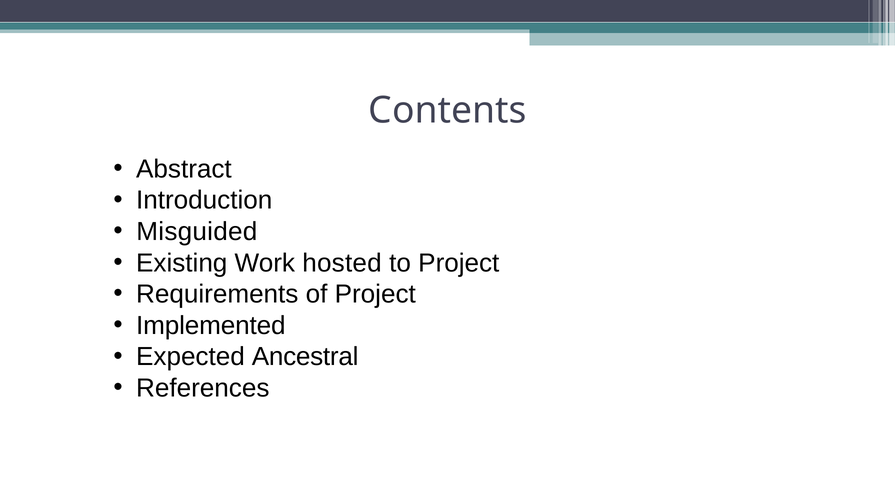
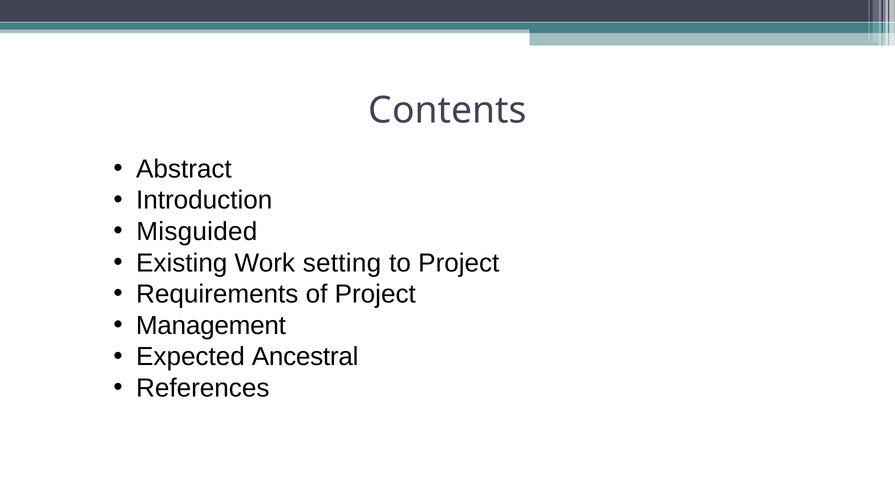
hosted: hosted -> setting
Implemented: Implemented -> Management
